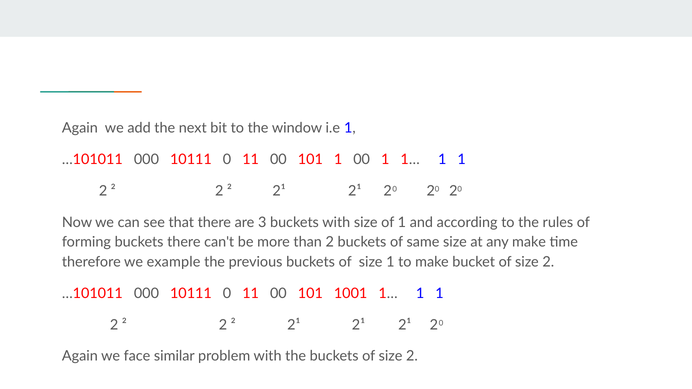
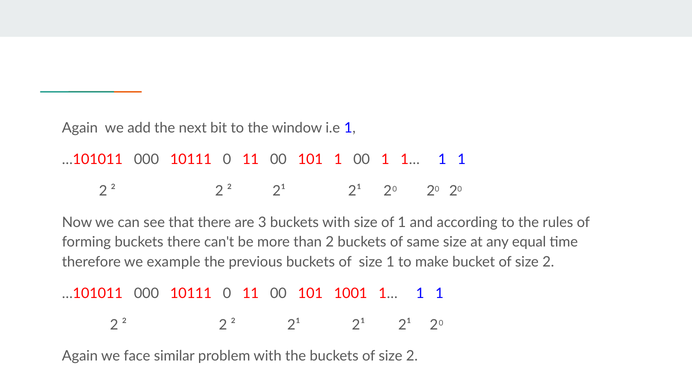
any make: make -> equal
